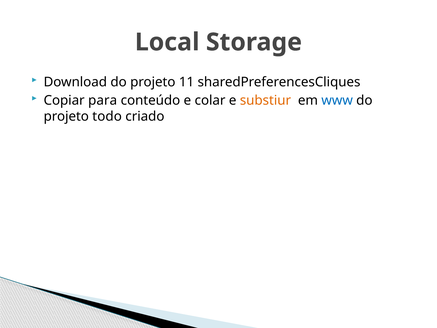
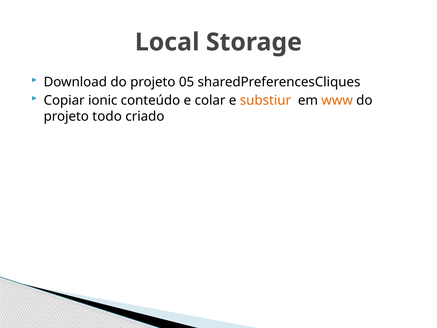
11: 11 -> 05
para: para -> ionic
www colour: blue -> orange
